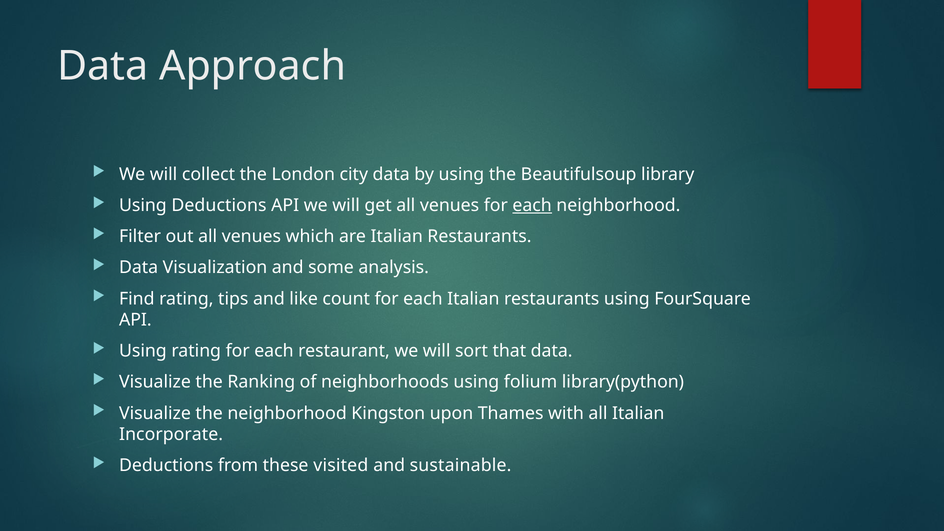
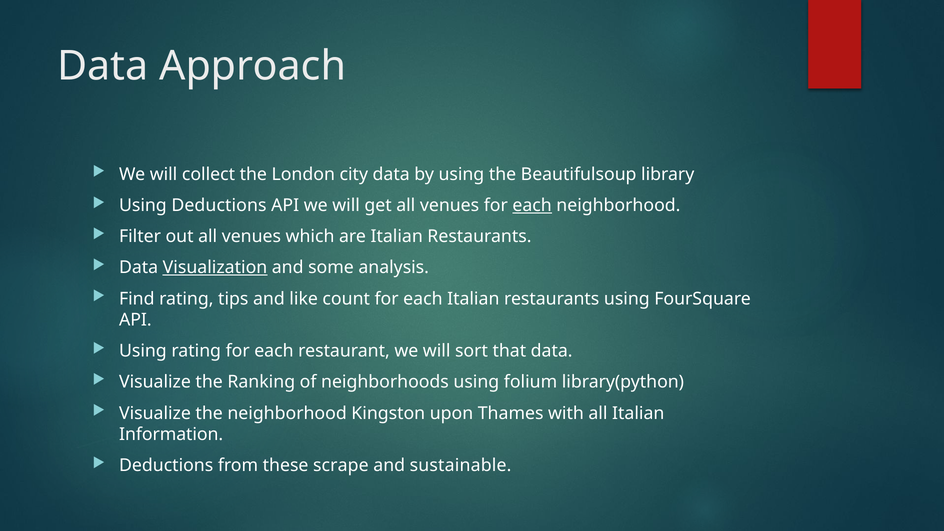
Visualization underline: none -> present
Incorporate: Incorporate -> Information
visited: visited -> scrape
